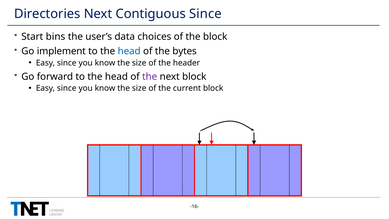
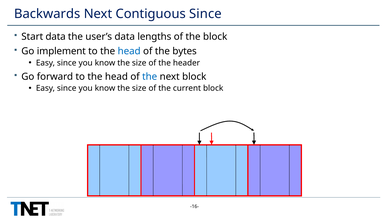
Directories: Directories -> Backwards
Start bins: bins -> data
choices: choices -> lengths
the at (150, 77) colour: purple -> blue
